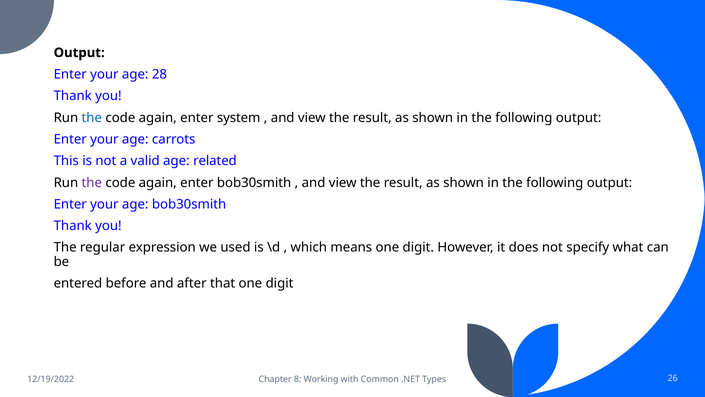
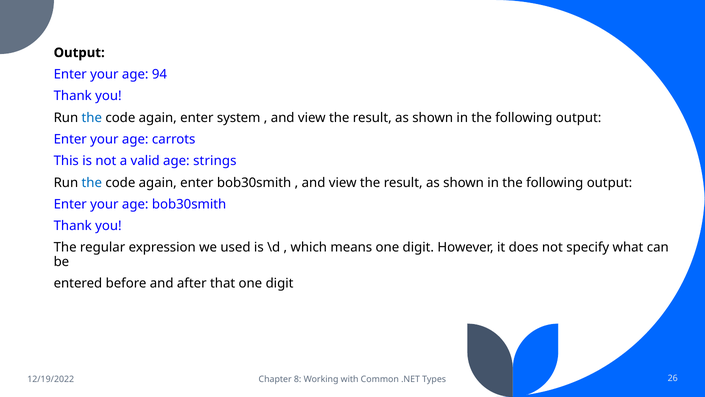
28: 28 -> 94
related: related -> strings
the at (92, 182) colour: purple -> blue
